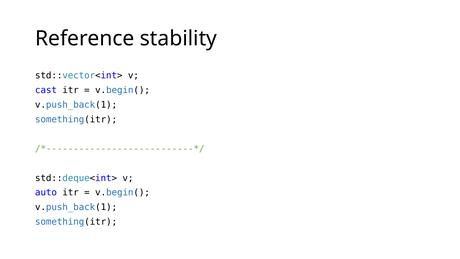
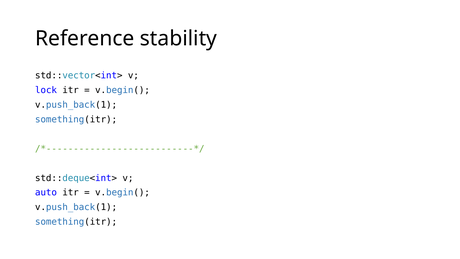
cast: cast -> lock
